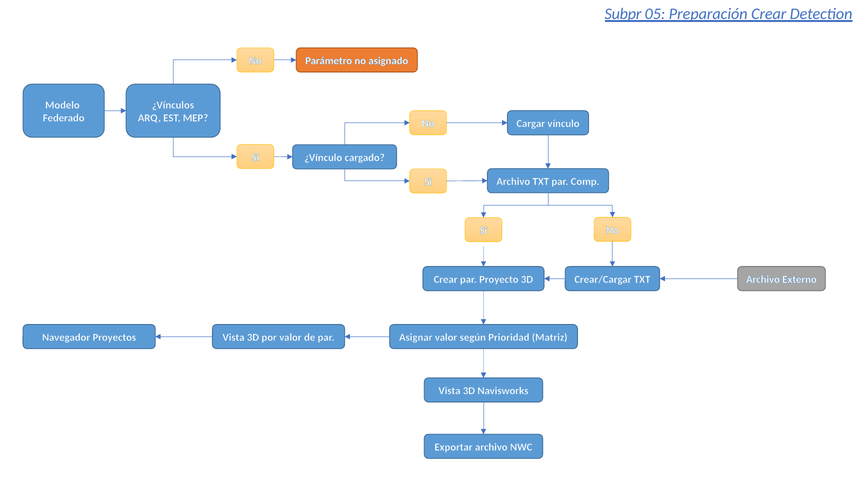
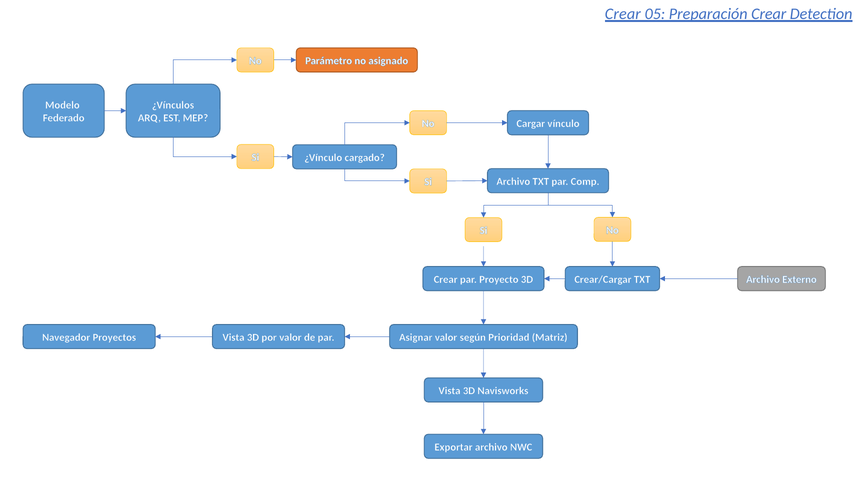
Subpr at (623, 14): Subpr -> Crear
